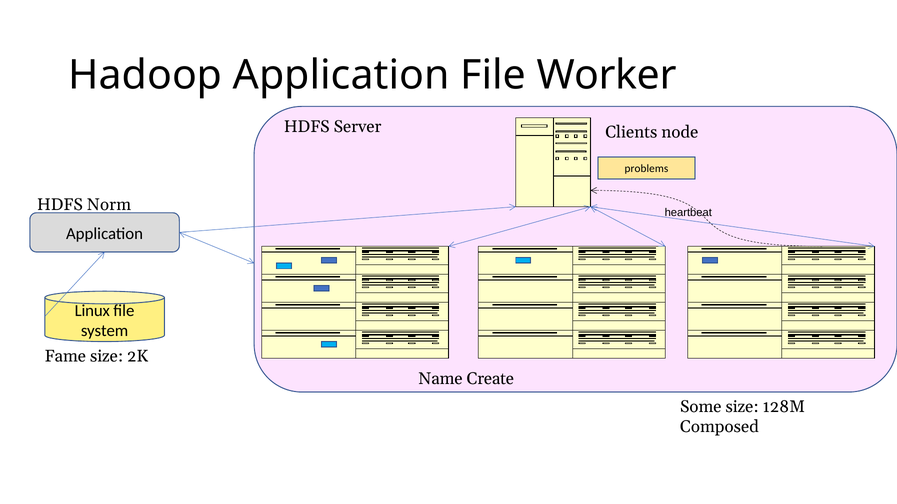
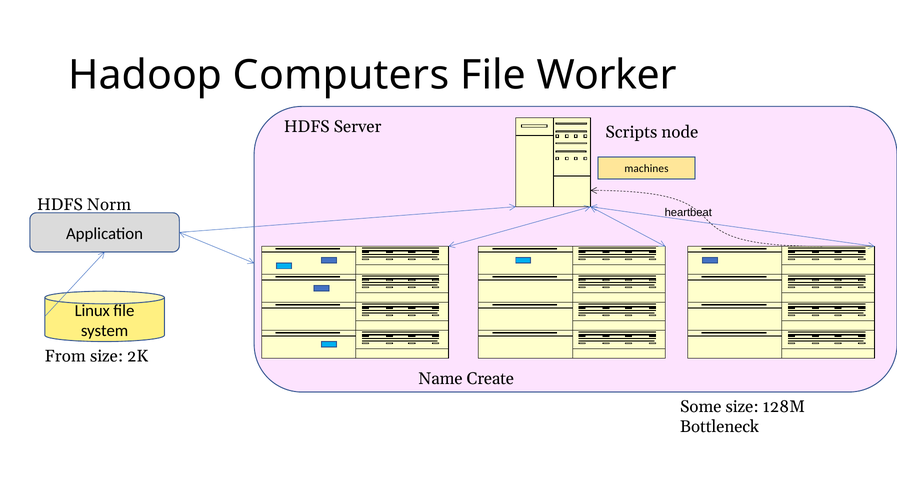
Hadoop Application: Application -> Computers
Clients: Clients -> Scripts
problems: problems -> machines
Fame: Fame -> From
Composed: Composed -> Bottleneck
